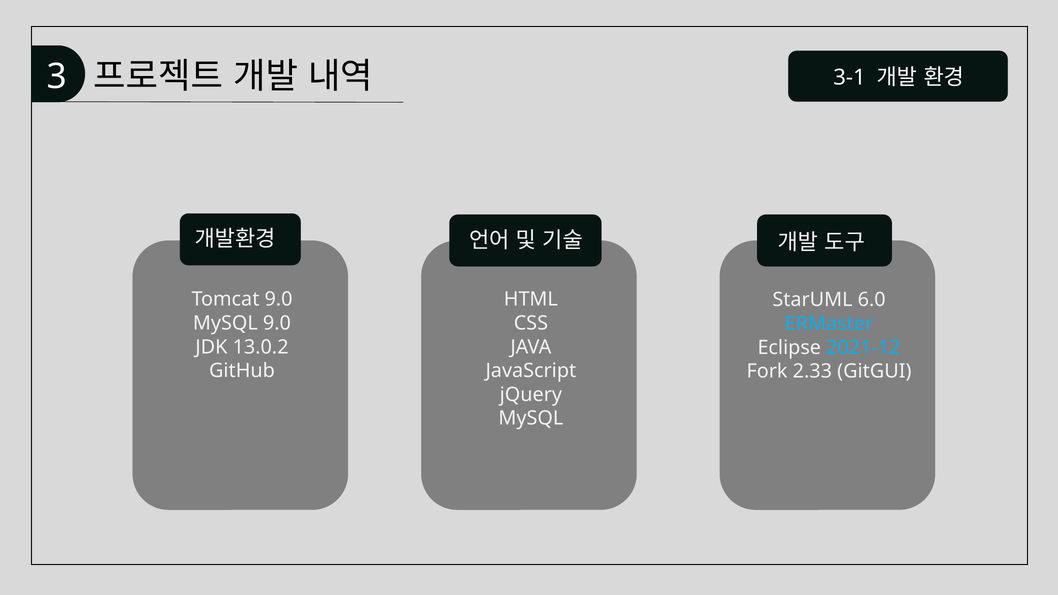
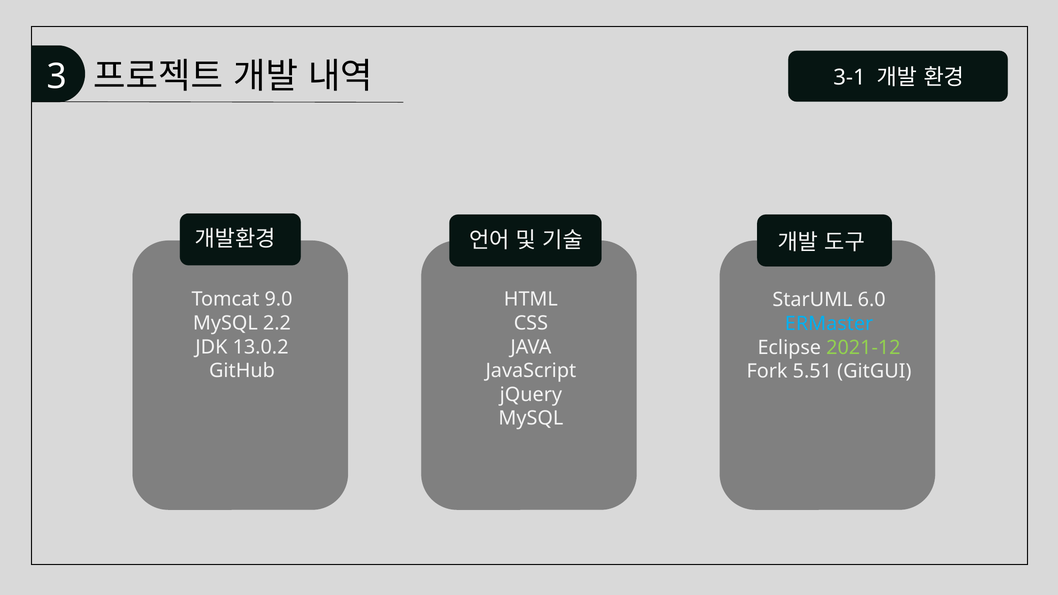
MySQL 9.0: 9.0 -> 2.2
2021-12 colour: light blue -> light green
2.33: 2.33 -> 5.51
